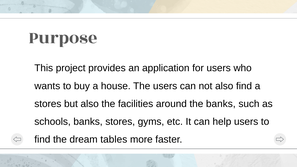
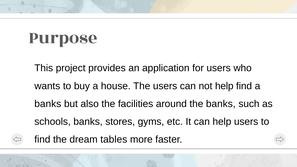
not also: also -> help
stores at (48, 104): stores -> banks
